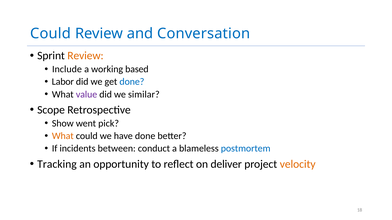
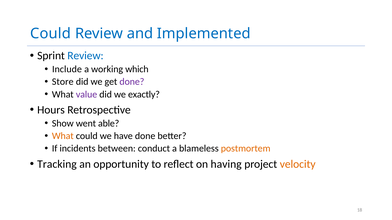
Conversation: Conversation -> Implemented
Review at (85, 56) colour: orange -> blue
based: based -> which
Labor: Labor -> Store
done at (132, 82) colour: blue -> purple
similar: similar -> exactly
Scope: Scope -> Hours
pick: pick -> able
postmortem colour: blue -> orange
deliver: deliver -> having
